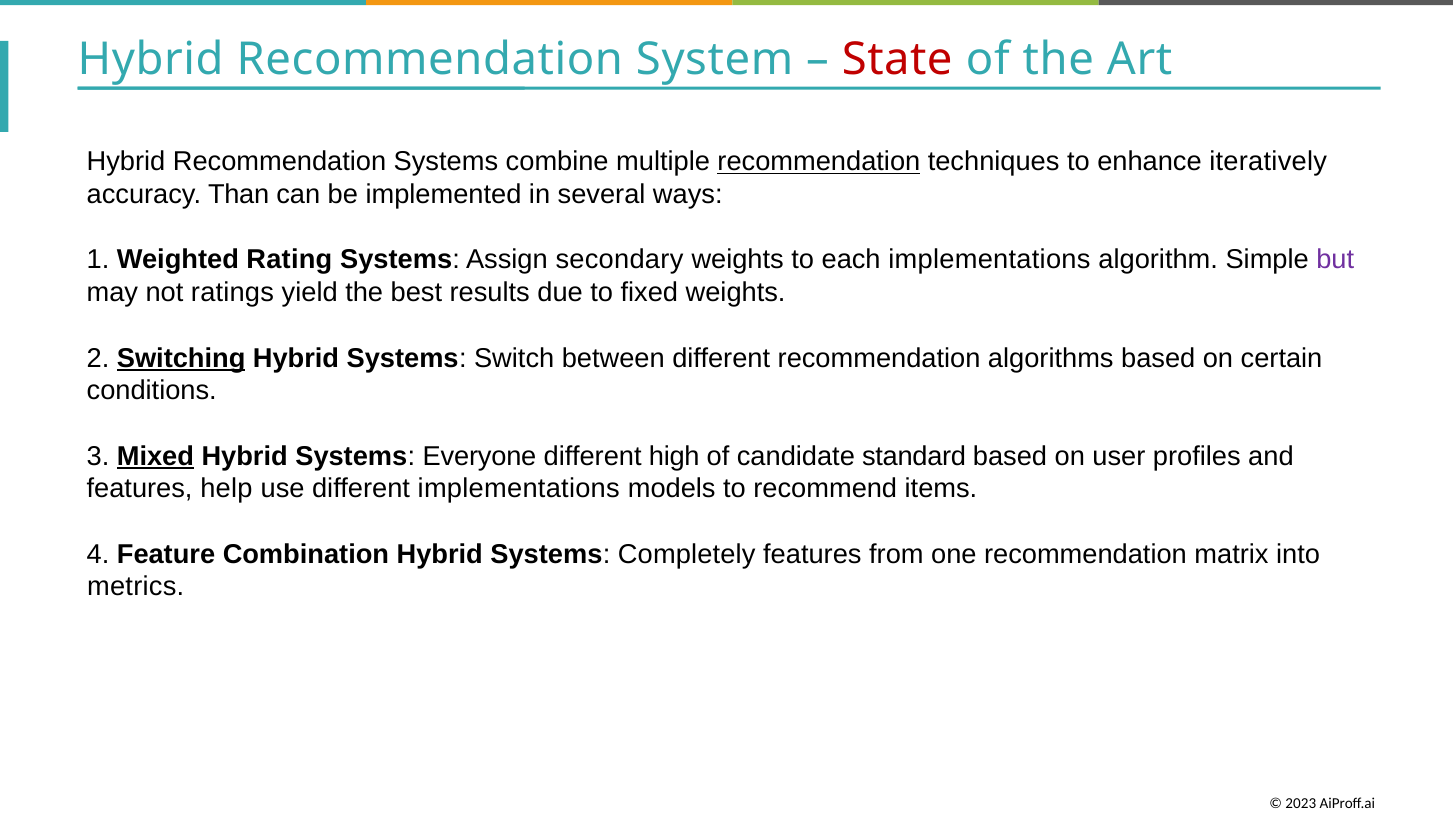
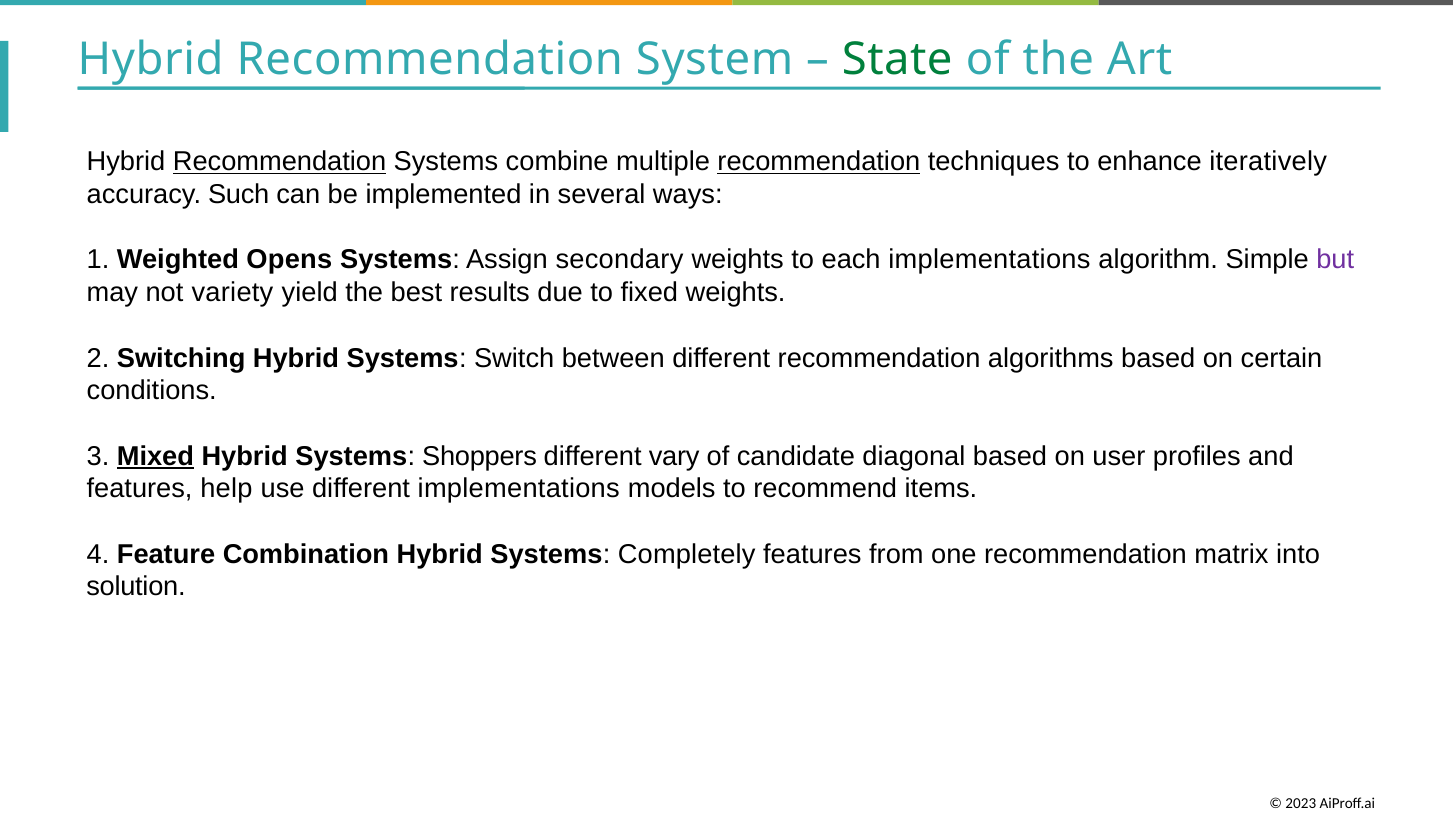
State colour: red -> green
Recommendation at (280, 162) underline: none -> present
Than: Than -> Such
Rating: Rating -> Opens
ratings: ratings -> variety
Switching underline: present -> none
Everyone: Everyone -> Shoppers
high: high -> vary
standard: standard -> diagonal
metrics: metrics -> solution
